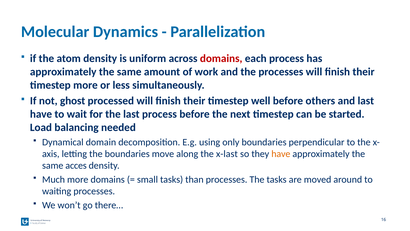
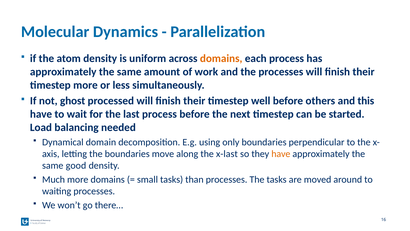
domains at (221, 58) colour: red -> orange
and last: last -> this
acces: acces -> good
